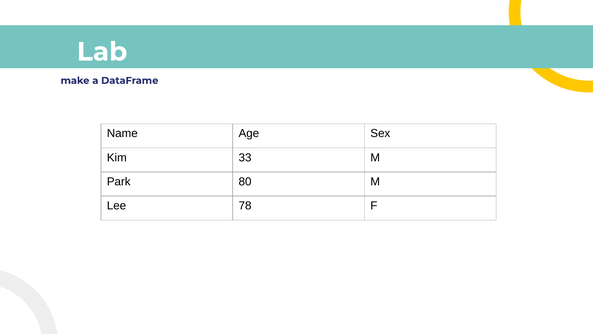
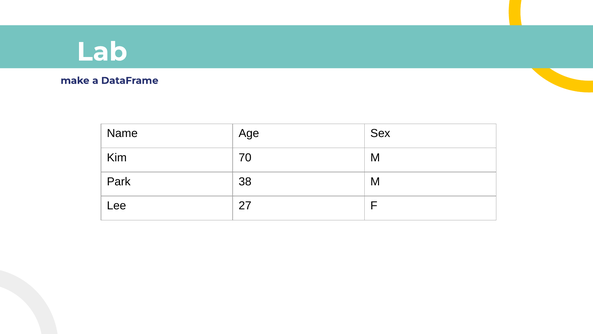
33: 33 -> 70
80: 80 -> 38
78: 78 -> 27
